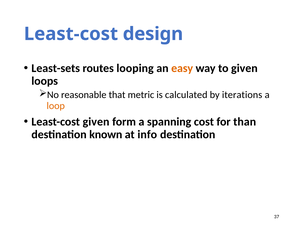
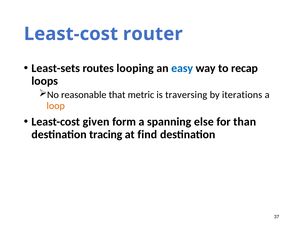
design: design -> router
easy colour: orange -> blue
to given: given -> recap
calculated: calculated -> traversing
cost: cost -> else
known: known -> tracing
info: info -> find
